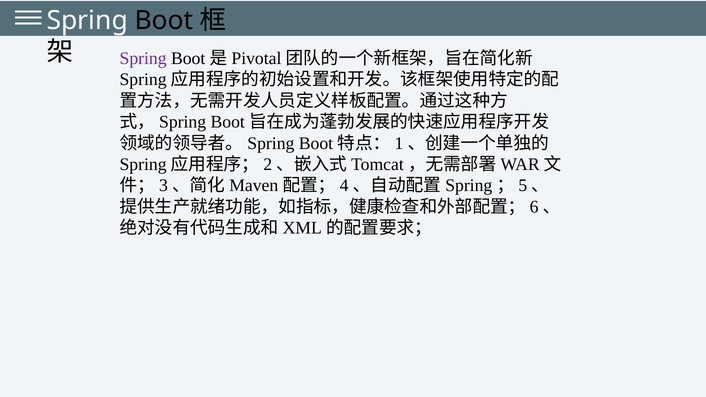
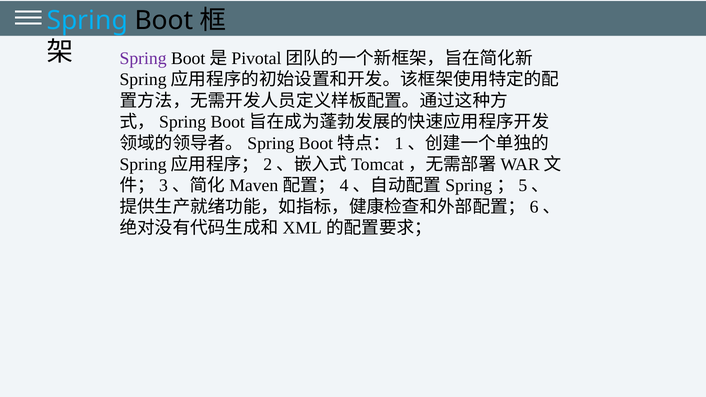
Spring at (87, 20) colour: white -> light blue
